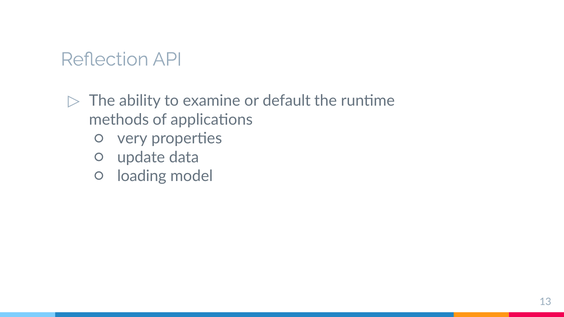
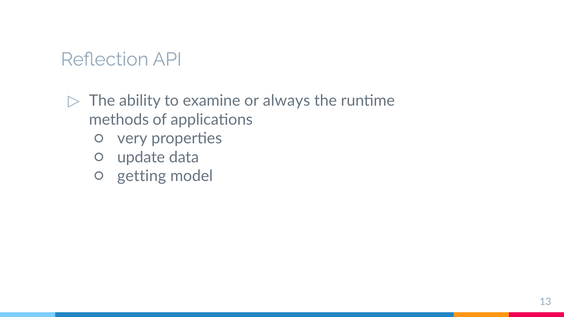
default: default -> always
loading: loading -> getting
